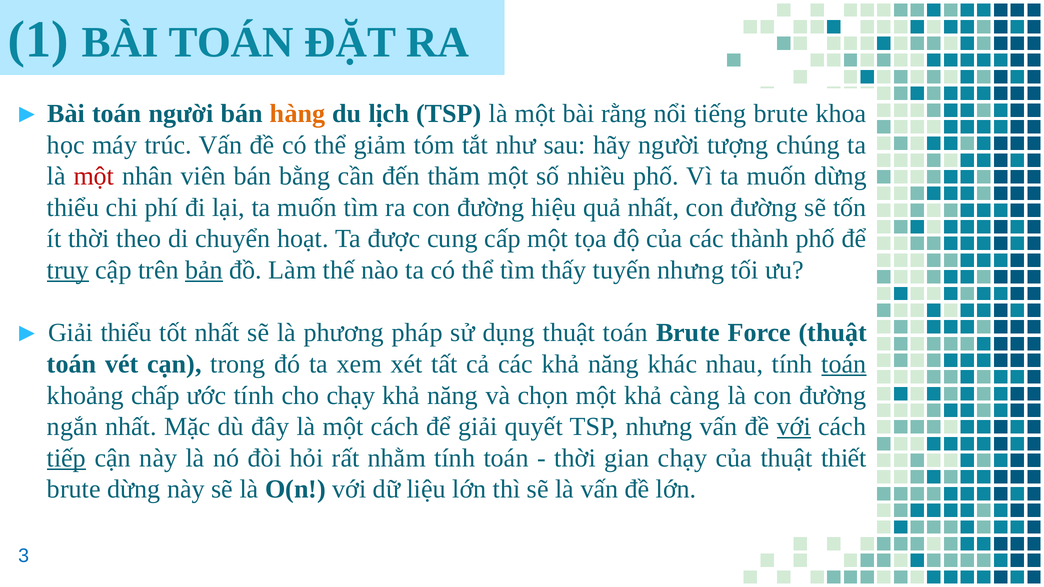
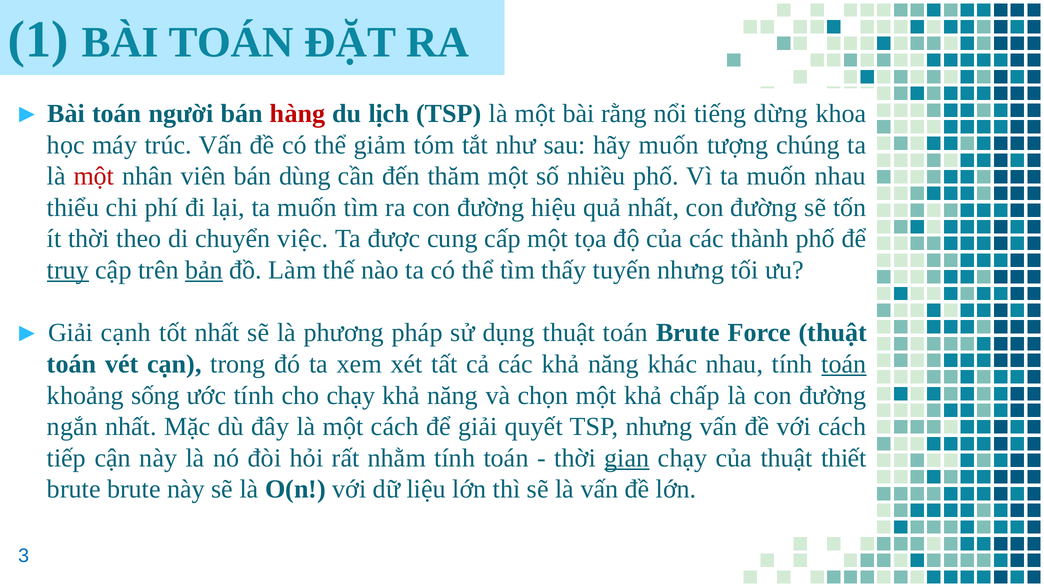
hàng colour: orange -> red
tiếng brute: brute -> dừng
hãy người: người -> muốn
bằng: bằng -> dùng
muốn dừng: dừng -> nhau
hoạt: hoạt -> việc
Giải thiểu: thiểu -> cạnh
chấp: chấp -> sống
càng: càng -> chấp
với at (794, 427) underline: present -> none
tiếp underline: present -> none
gian underline: none -> present
brute dừng: dừng -> brute
